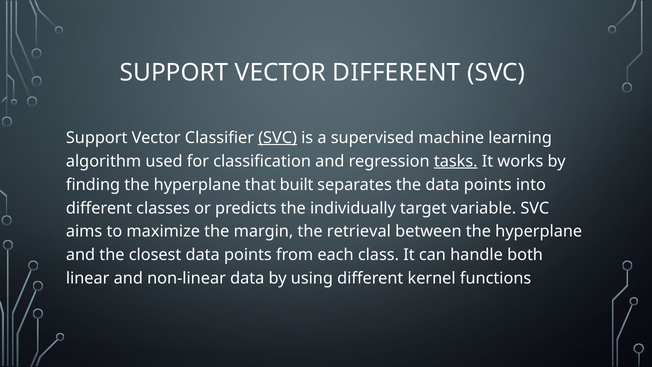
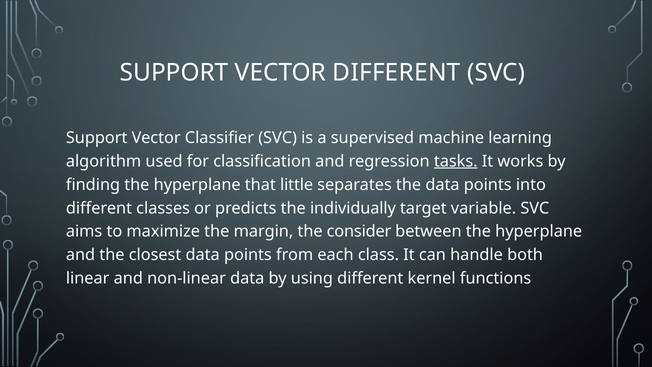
SVC at (278, 138) underline: present -> none
built: built -> little
retrieval: retrieval -> consider
